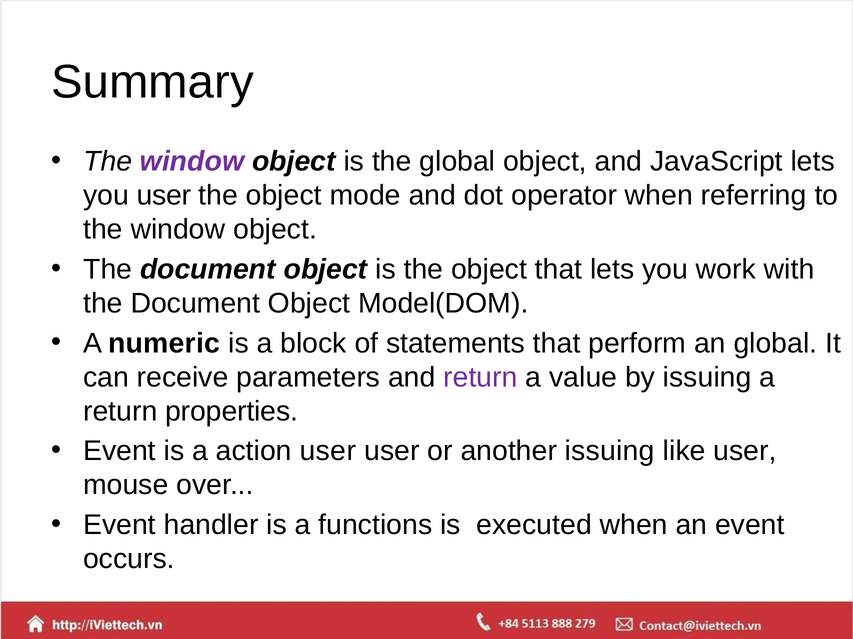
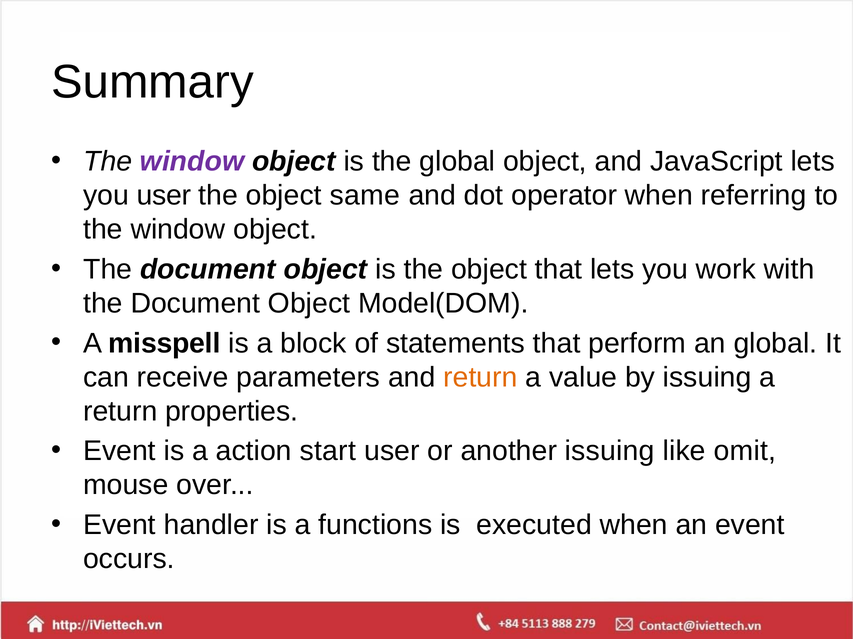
mode: mode -> same
numeric: numeric -> misspell
return at (480, 378) colour: purple -> orange
action user: user -> start
like user: user -> omit
